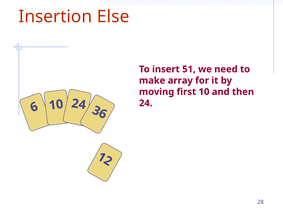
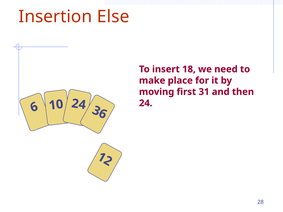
51: 51 -> 18
array: array -> place
10: 10 -> 31
